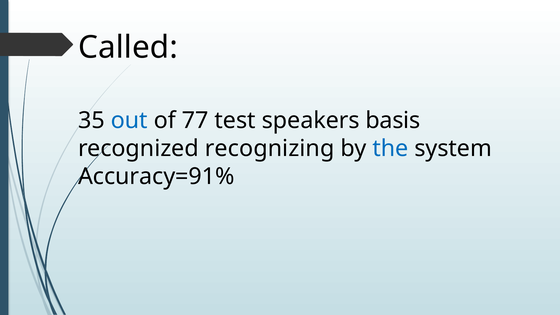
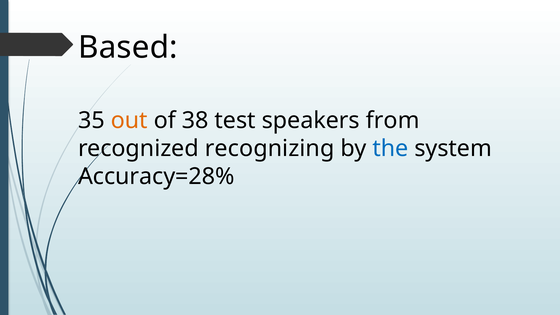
Called: Called -> Based
out colour: blue -> orange
77: 77 -> 38
basis: basis -> from
Accuracy=91%: Accuracy=91% -> Accuracy=28%
